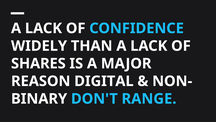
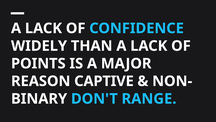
SHARES: SHARES -> POINTS
DIGITAL: DIGITAL -> CAPTIVE
